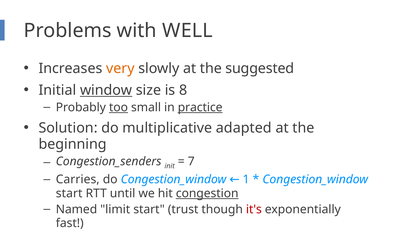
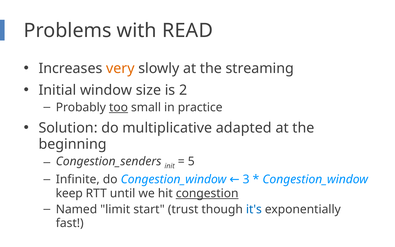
WELL: WELL -> READ
suggested: suggested -> streaming
window underline: present -> none
8: 8 -> 2
practice underline: present -> none
7: 7 -> 5
Carries: Carries -> Infinite
1: 1 -> 3
start at (69, 193): start -> keep
it's colour: red -> blue
